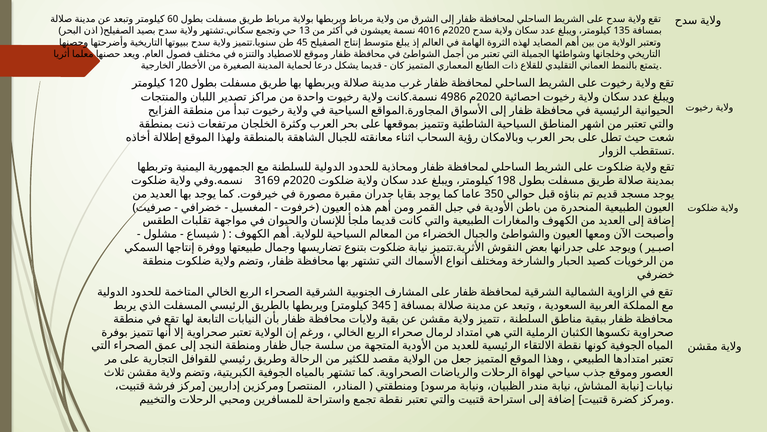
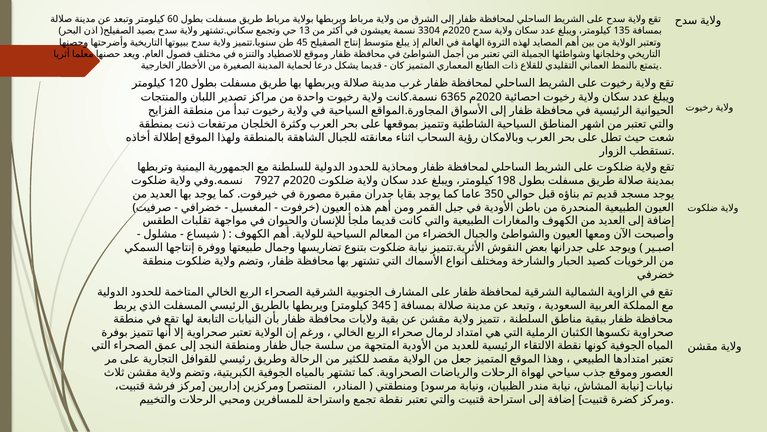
4016: 4016 -> 3304
4986: 4986 -> 6365
3169: 3169 -> 7927
